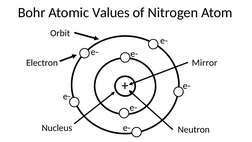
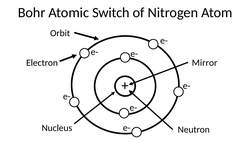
Values: Values -> Switch
